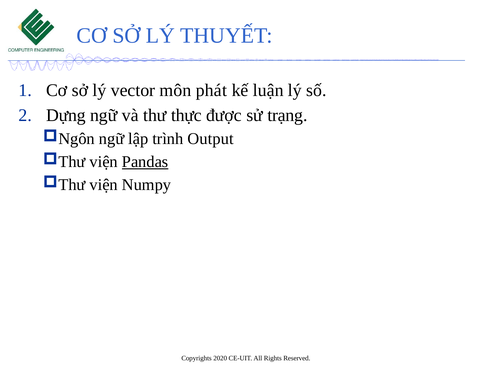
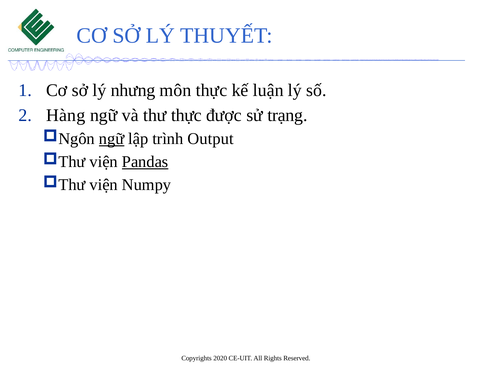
vector: vector -> nhưng
môn phát: phát -> thực
Dựng: Dựng -> Hàng
ngữ at (112, 139) underline: none -> present
